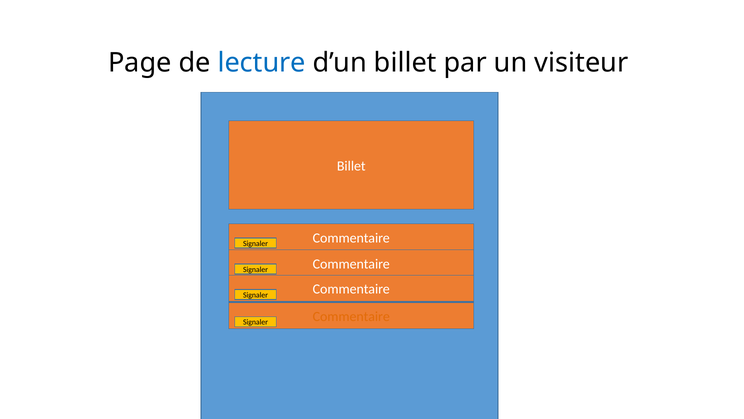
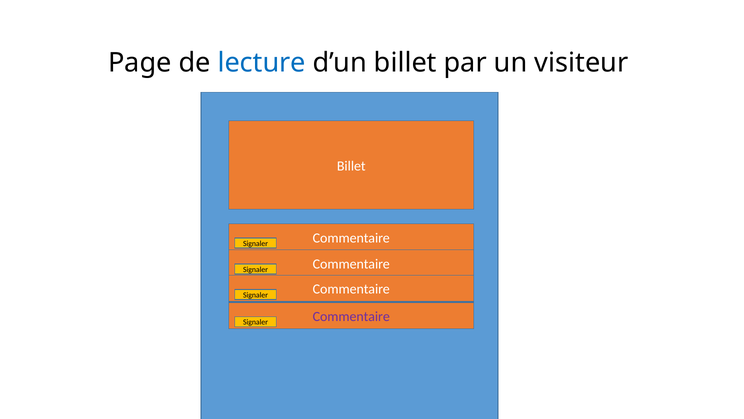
Commentaire at (351, 316) colour: orange -> purple
